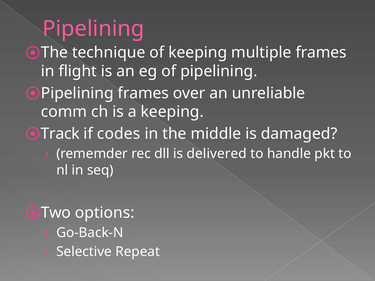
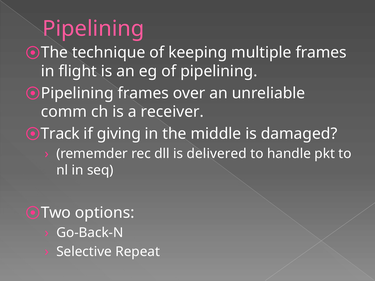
a keeping: keeping -> receiver
codes: codes -> giving
